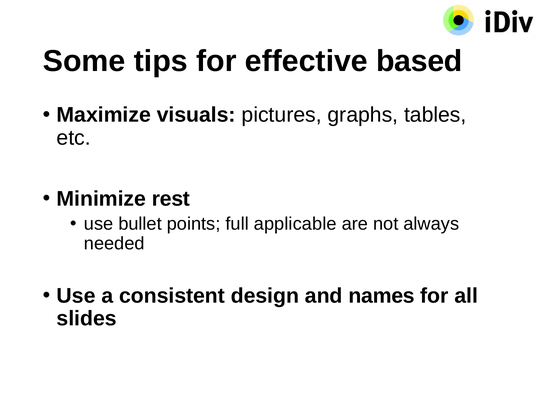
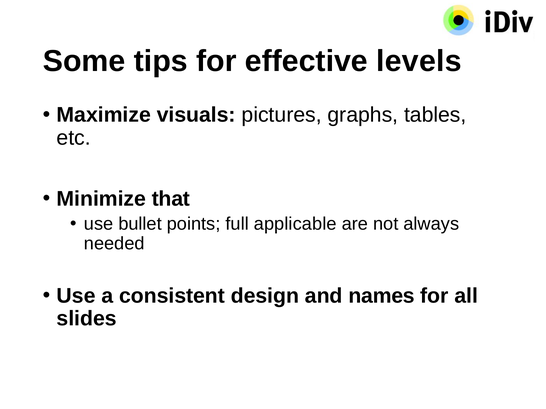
based: based -> levels
rest: rest -> that
